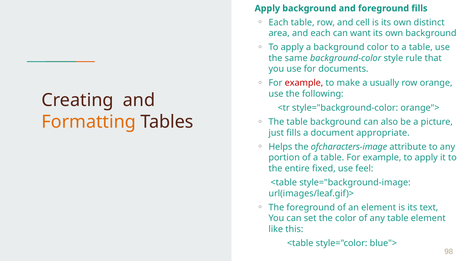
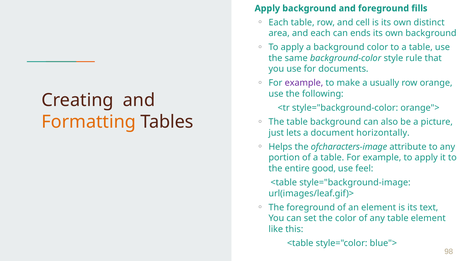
want: want -> ends
example at (304, 83) colour: red -> purple
just fills: fills -> lets
appropriate: appropriate -> horizontally
fixed: fixed -> good
